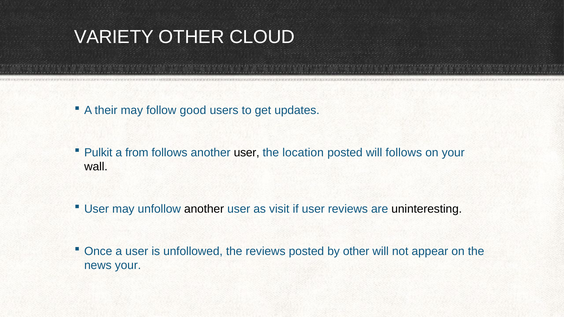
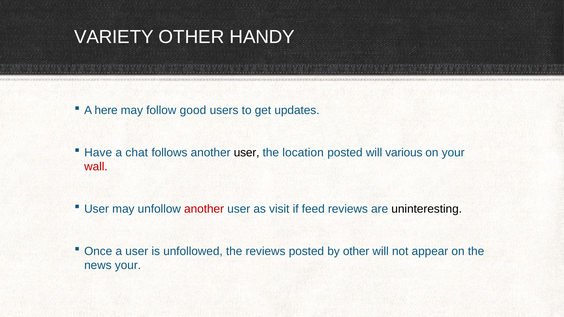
CLOUD: CLOUD -> HANDY
their: their -> here
Pulkit: Pulkit -> Have
from: from -> chat
will follows: follows -> various
wall colour: black -> red
another at (204, 209) colour: black -> red
if user: user -> feed
